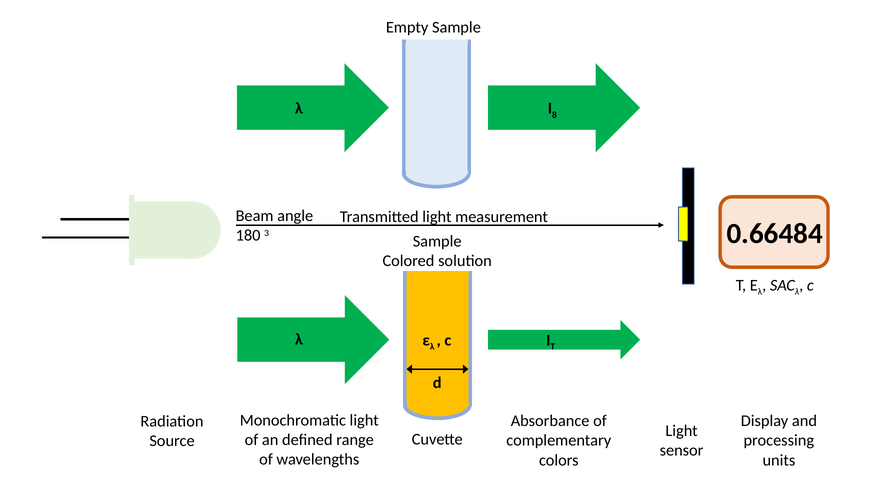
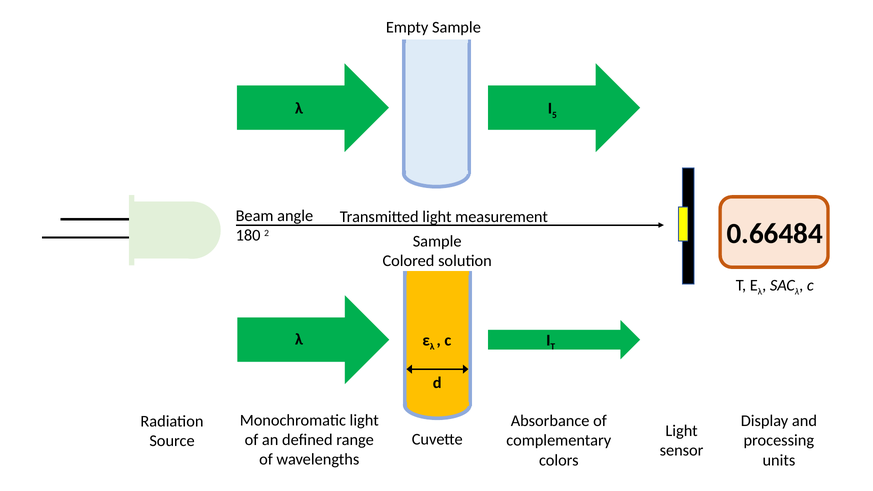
8: 8 -> 5
3: 3 -> 2
